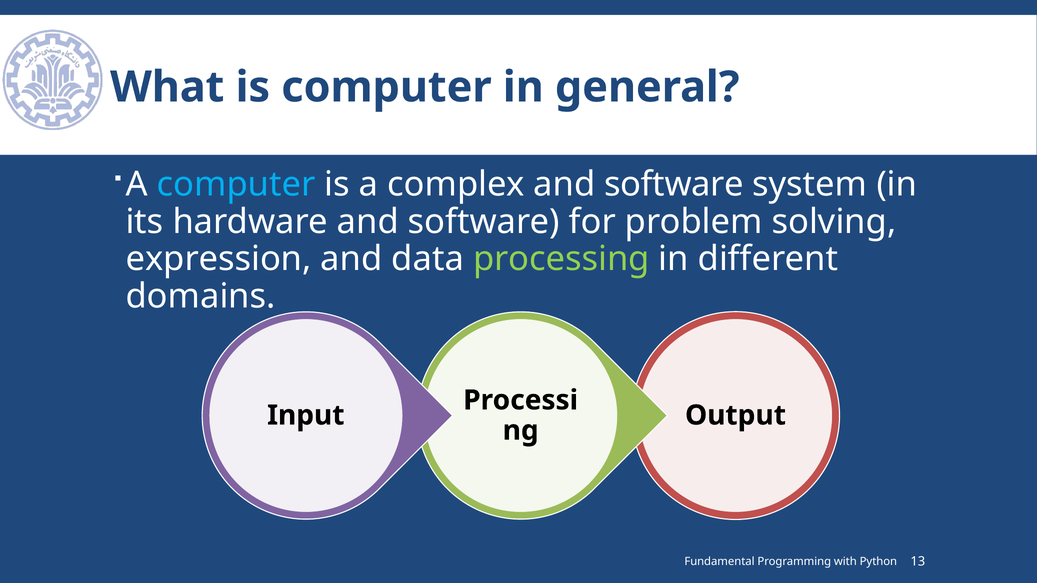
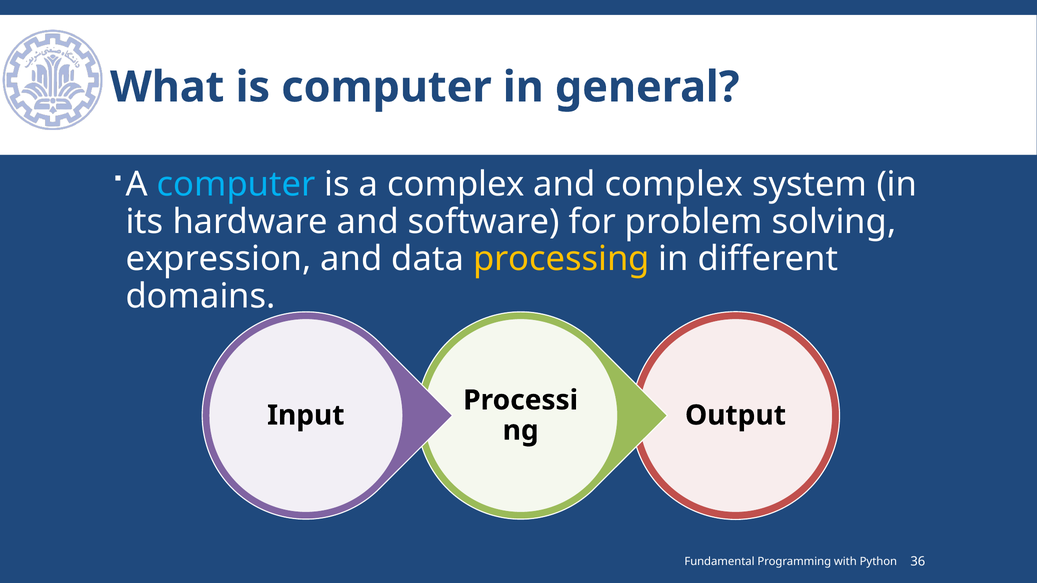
complex and software: software -> complex
processing colour: light green -> yellow
13: 13 -> 36
